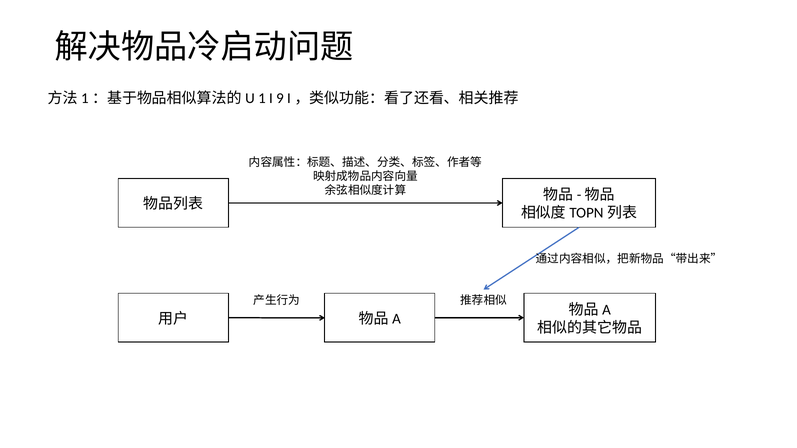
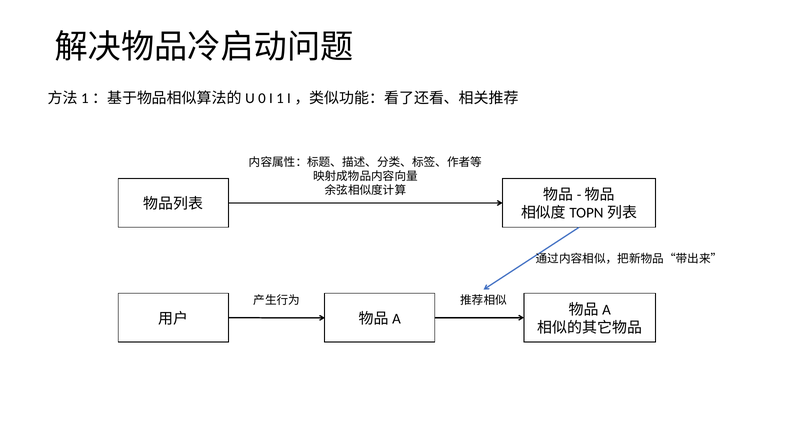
1: 1 -> 0
9: 9 -> 1
